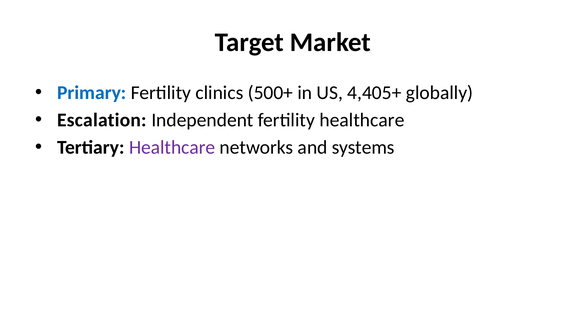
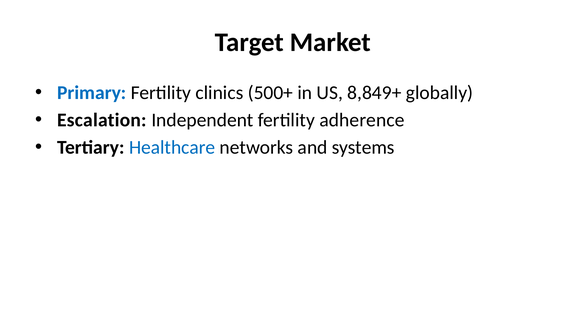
4,405+: 4,405+ -> 8,849+
fertility healthcare: healthcare -> adherence
Healthcare at (172, 148) colour: purple -> blue
